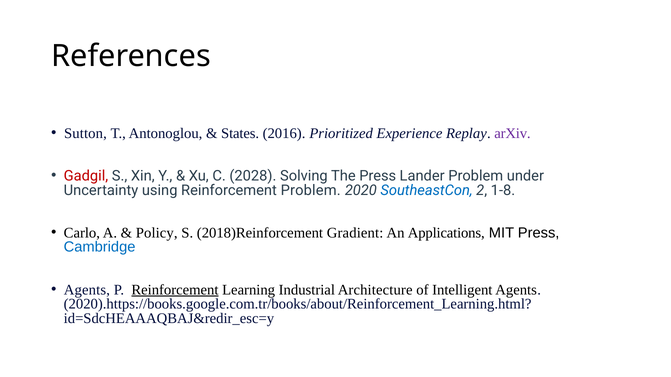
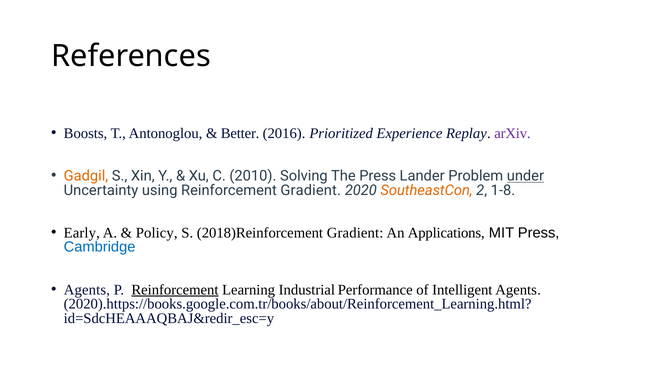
Sutton: Sutton -> Boosts
States: States -> Better
Gadgil colour: red -> orange
2028: 2028 -> 2010
under underline: none -> present
Reinforcement Problem: Problem -> Gradient
SoutheastCon colour: blue -> orange
Carlo: Carlo -> Early
Architecture: Architecture -> Performance
